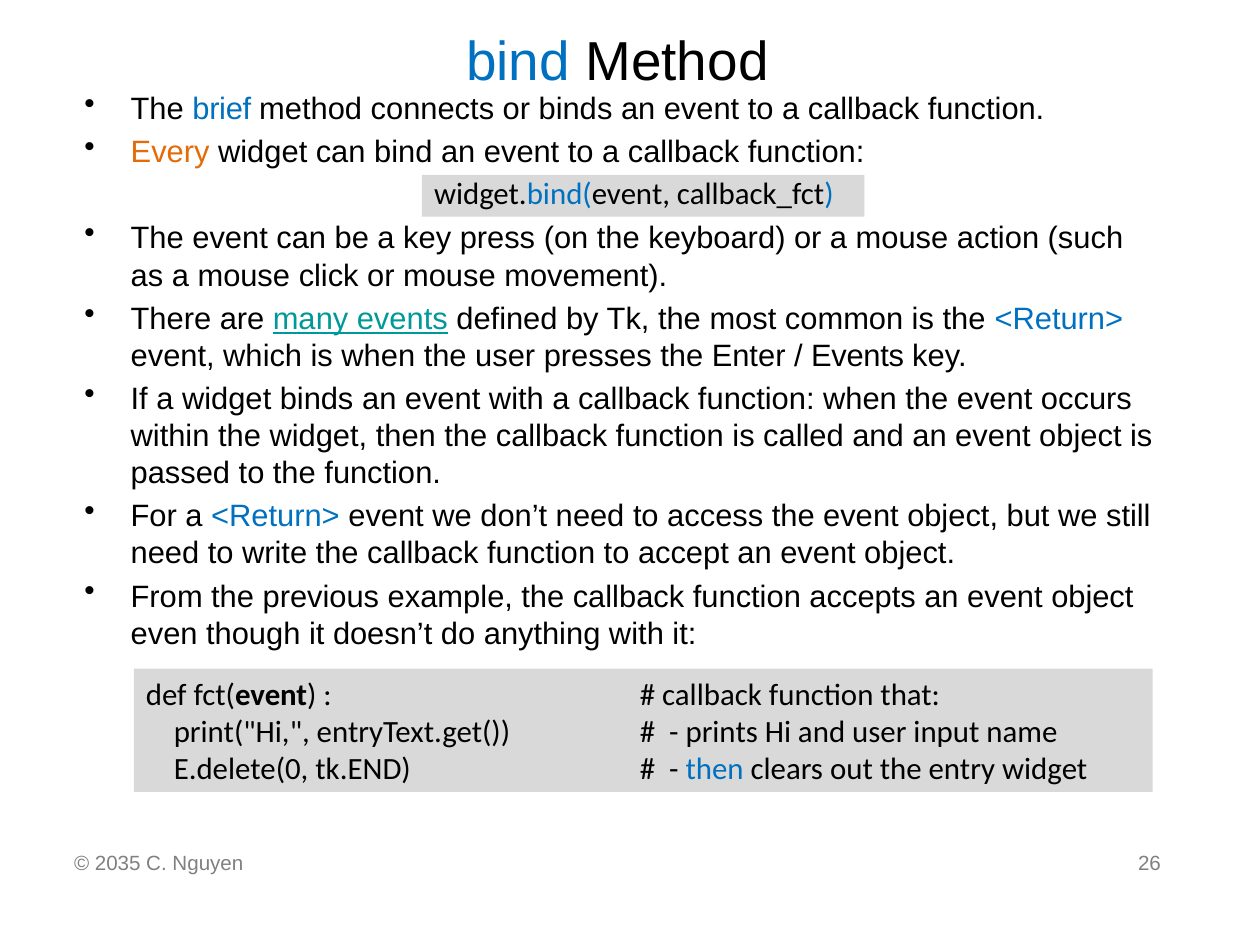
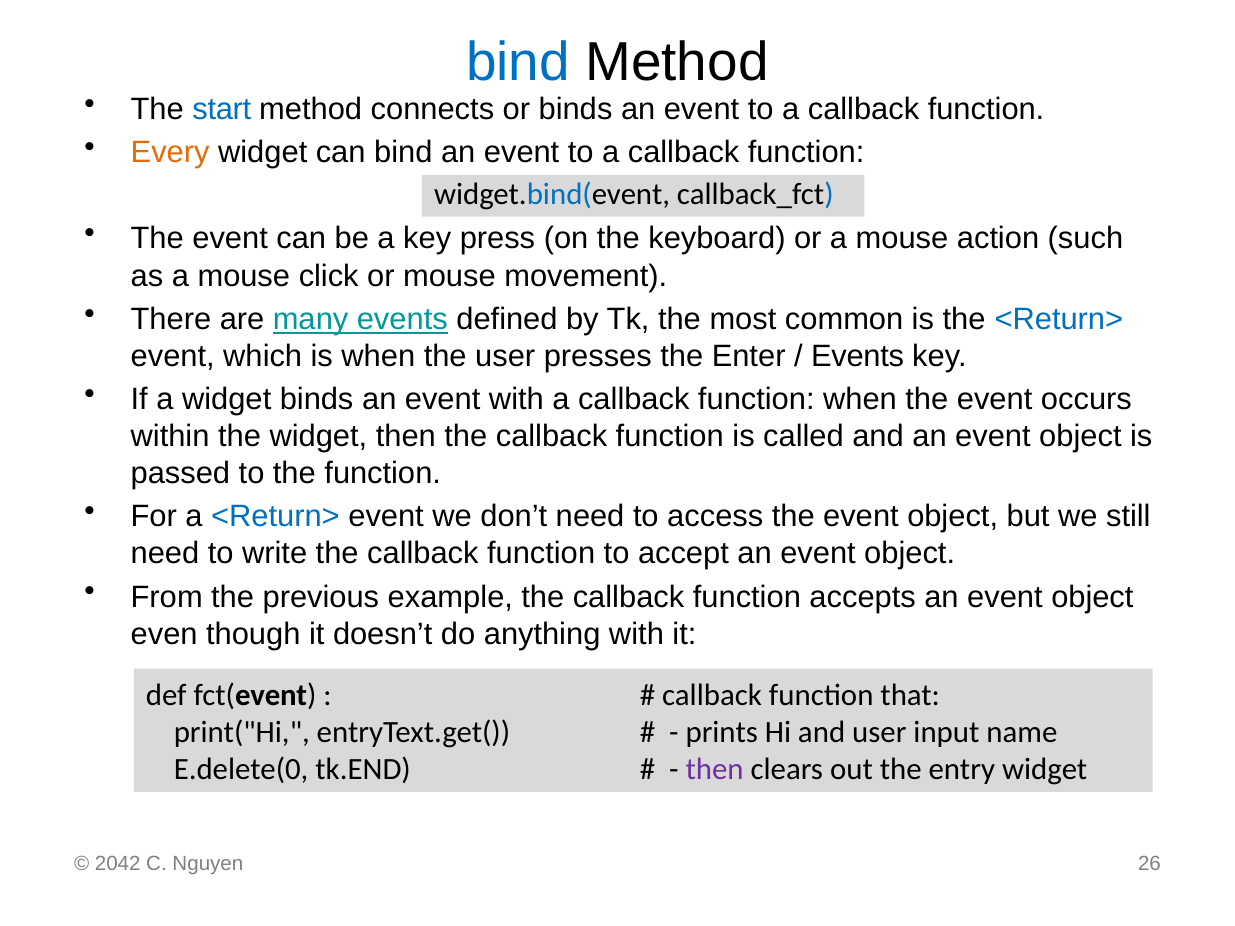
brief: brief -> start
then at (715, 770) colour: blue -> purple
2035: 2035 -> 2042
